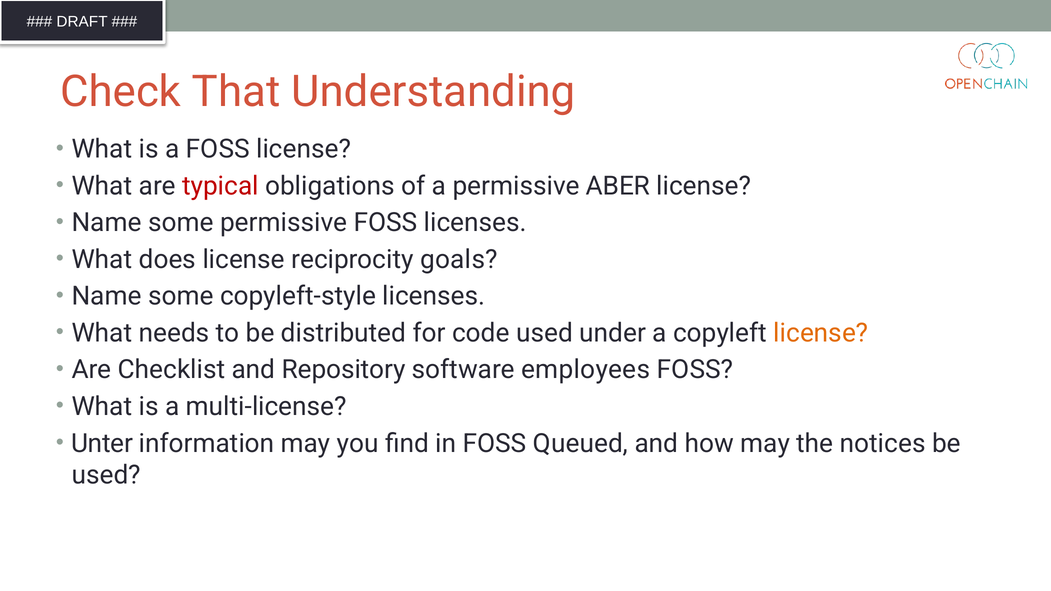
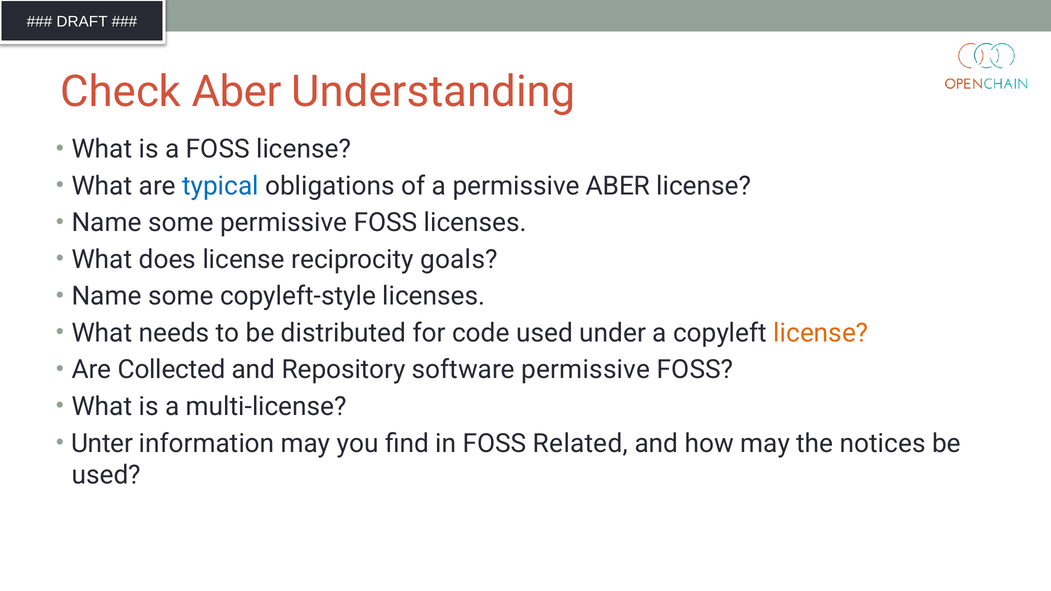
Check That: That -> Aber
typical colour: red -> blue
Checklist: Checklist -> Collected
software employees: employees -> permissive
Queued: Queued -> Related
